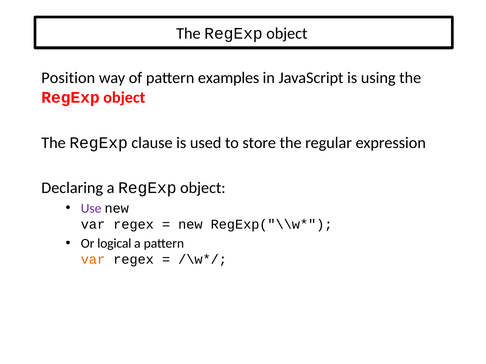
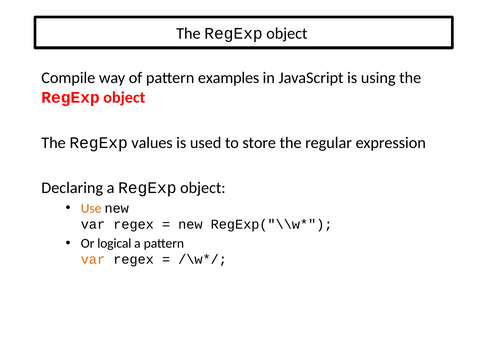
Position: Position -> Compile
clause: clause -> values
Use colour: purple -> orange
